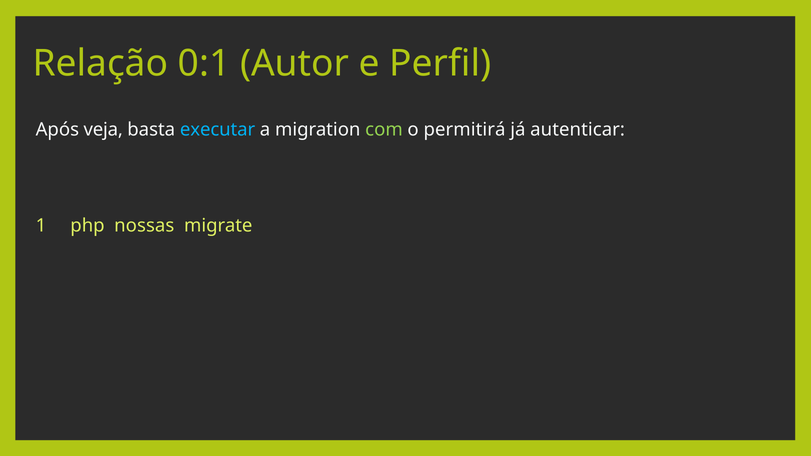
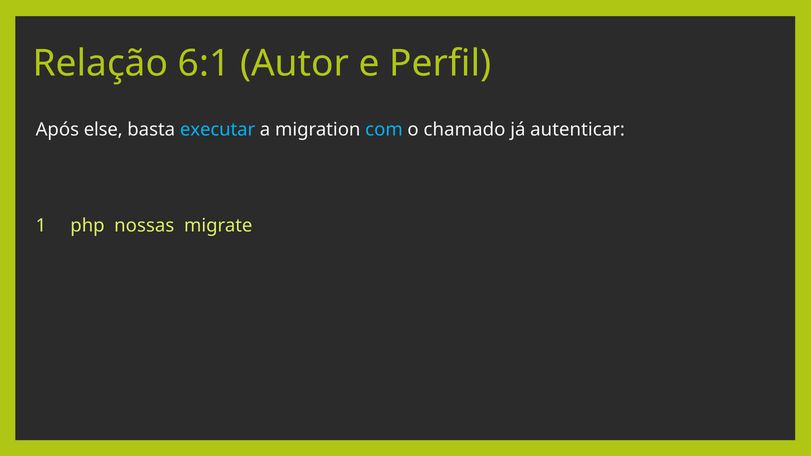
0:1: 0:1 -> 6:1
veja: veja -> else
com colour: light green -> light blue
permitirá: permitirá -> chamado
